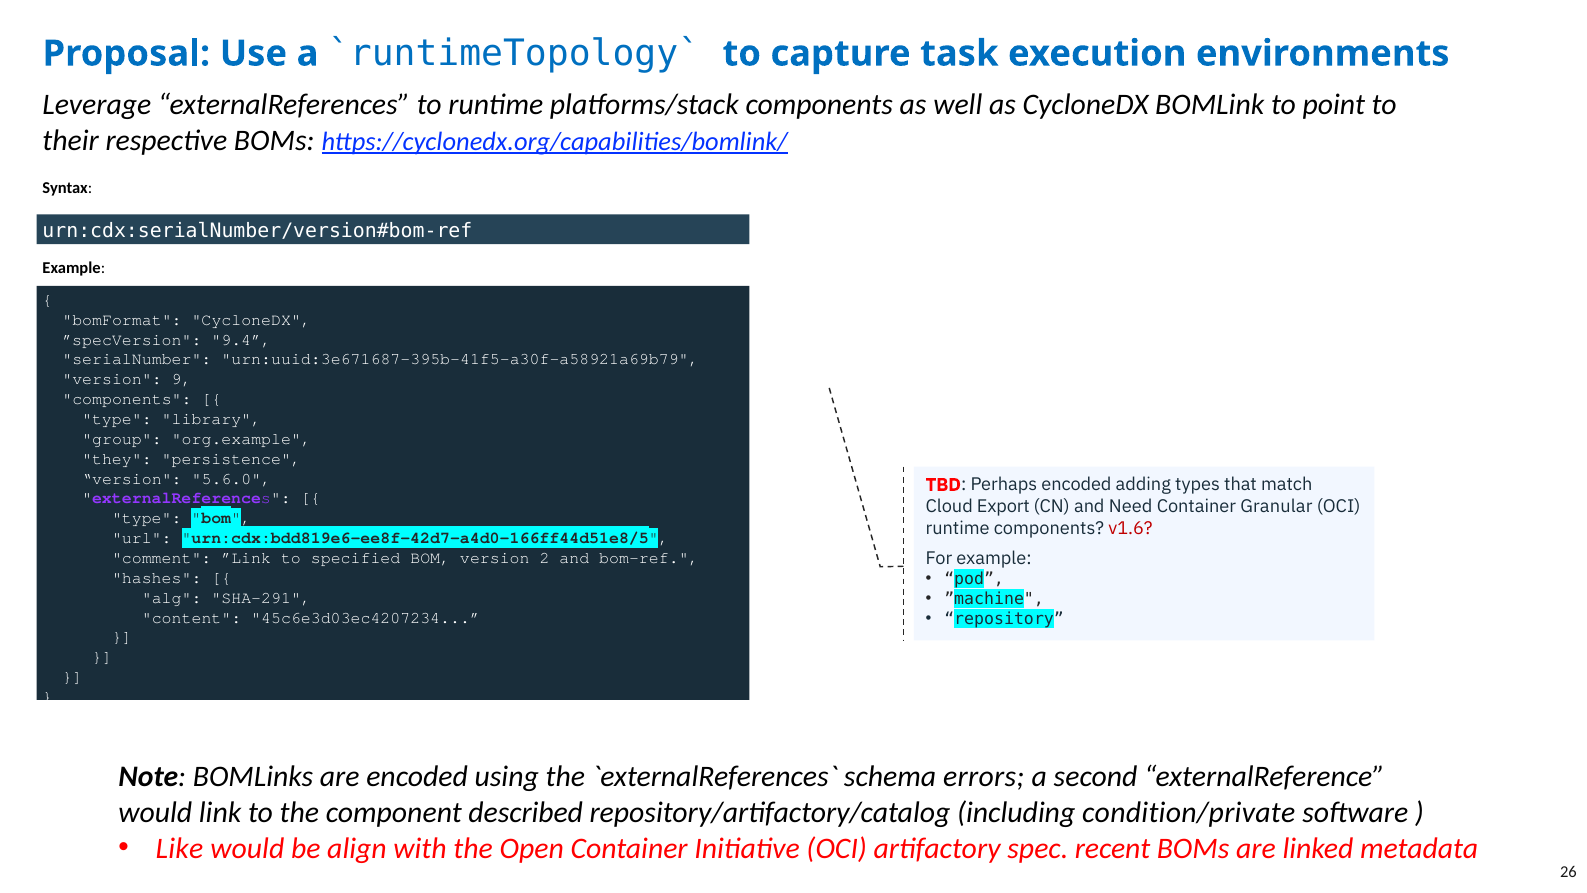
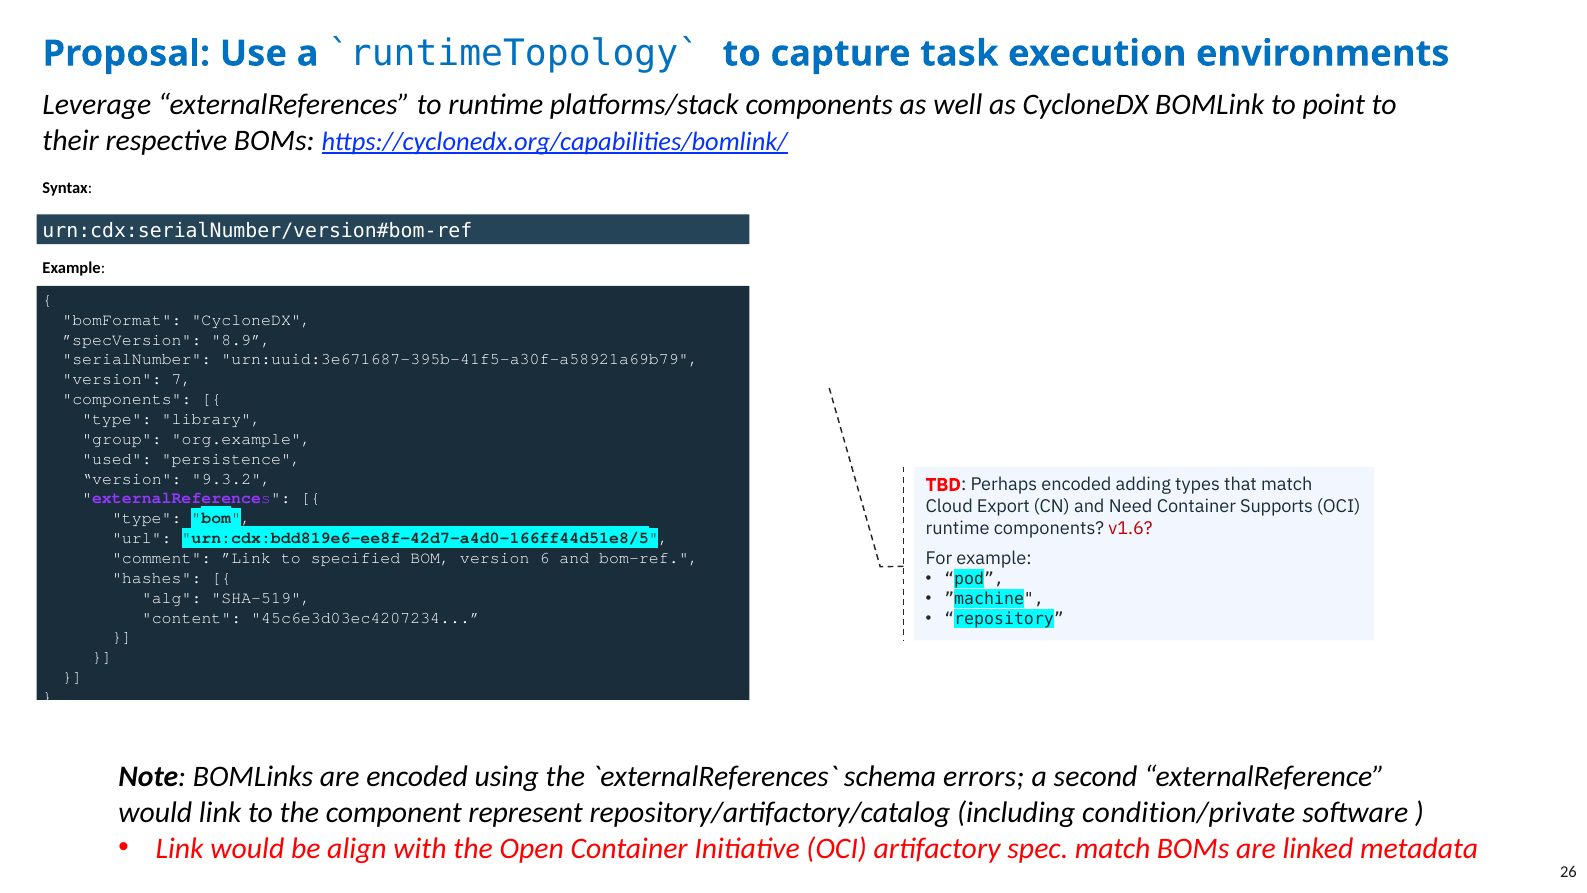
9.4: 9.4 -> 8.9
9: 9 -> 7
they: they -> used
5.6.0: 5.6.0 -> 9.3.2
Granular: Granular -> Supports
2: 2 -> 6
SHA-291: SHA-291 -> SHA-519
described: described -> represent
Like at (180, 848): Like -> Link
spec recent: recent -> match
